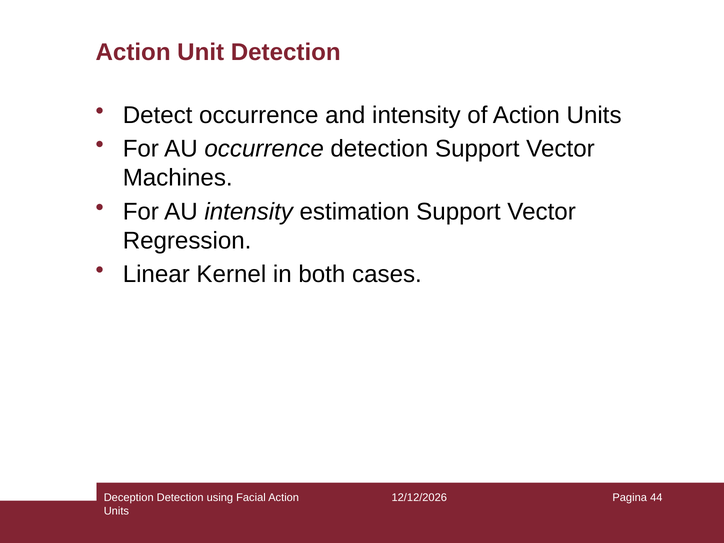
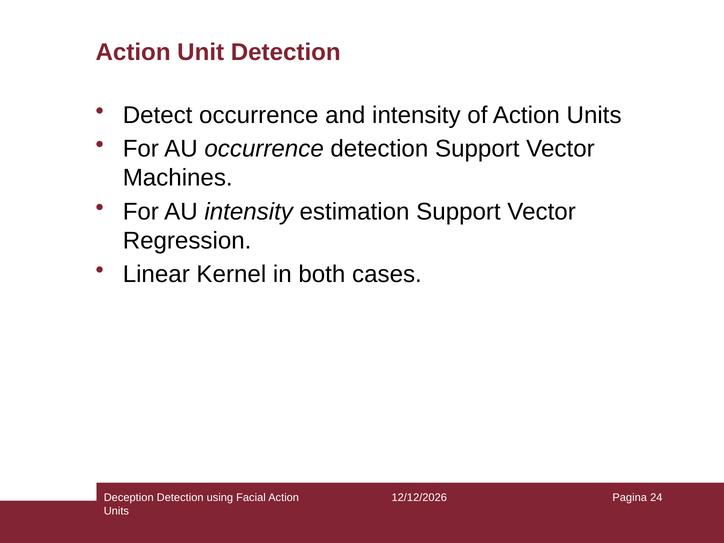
44: 44 -> 24
